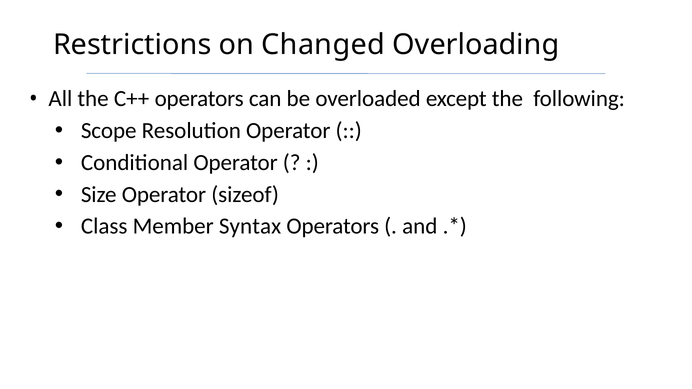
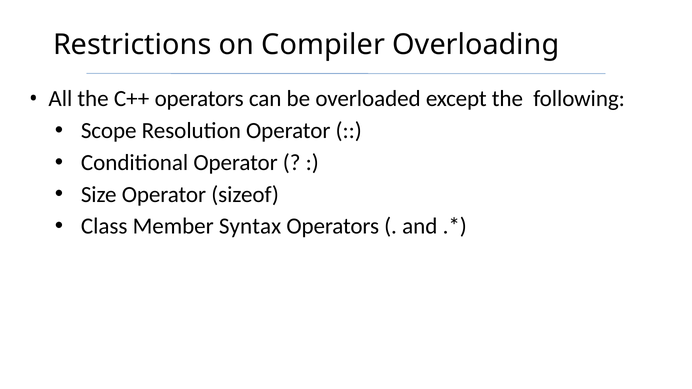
Changed: Changed -> Compiler
